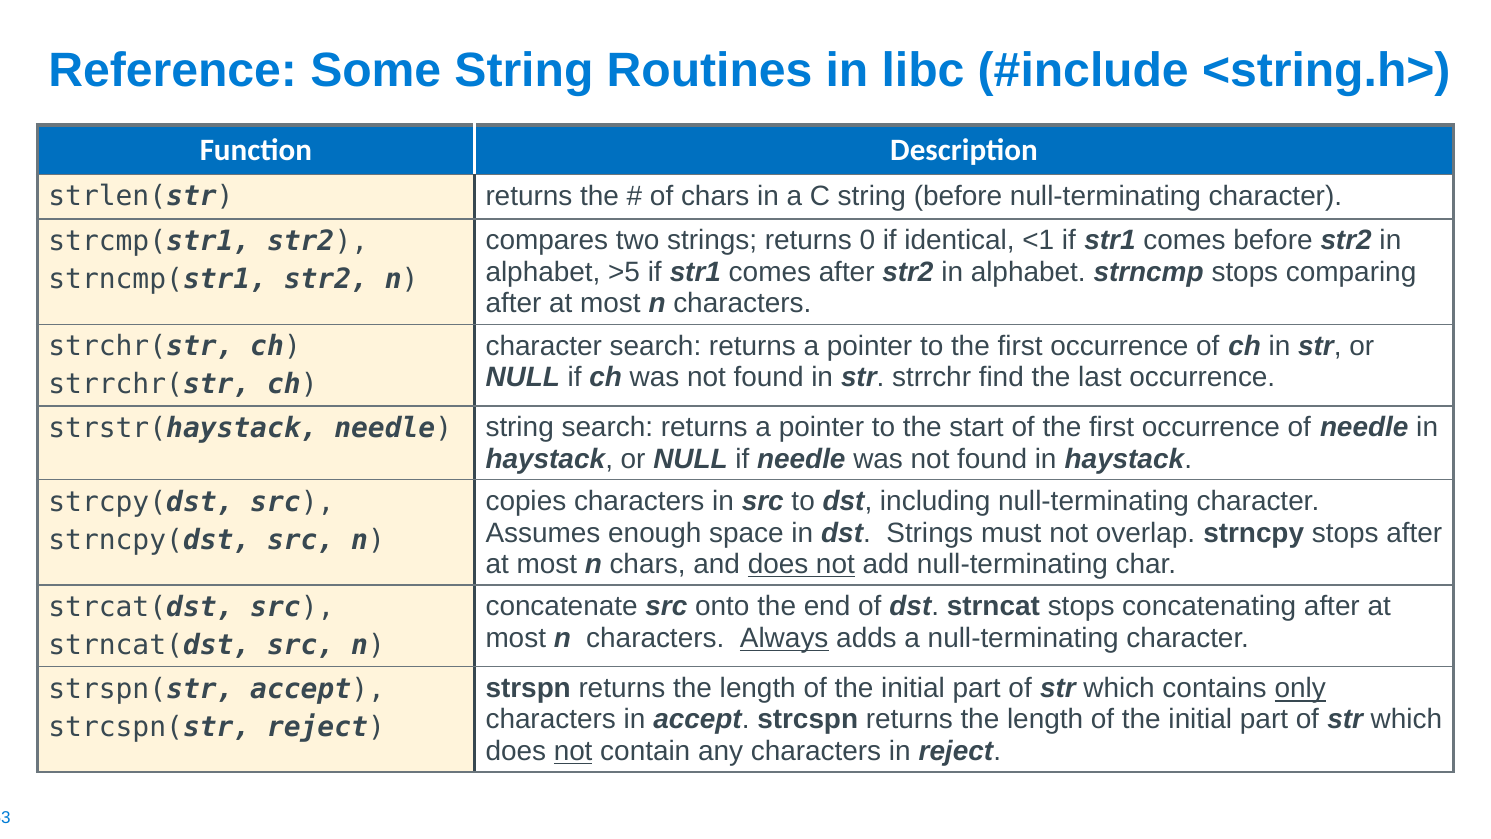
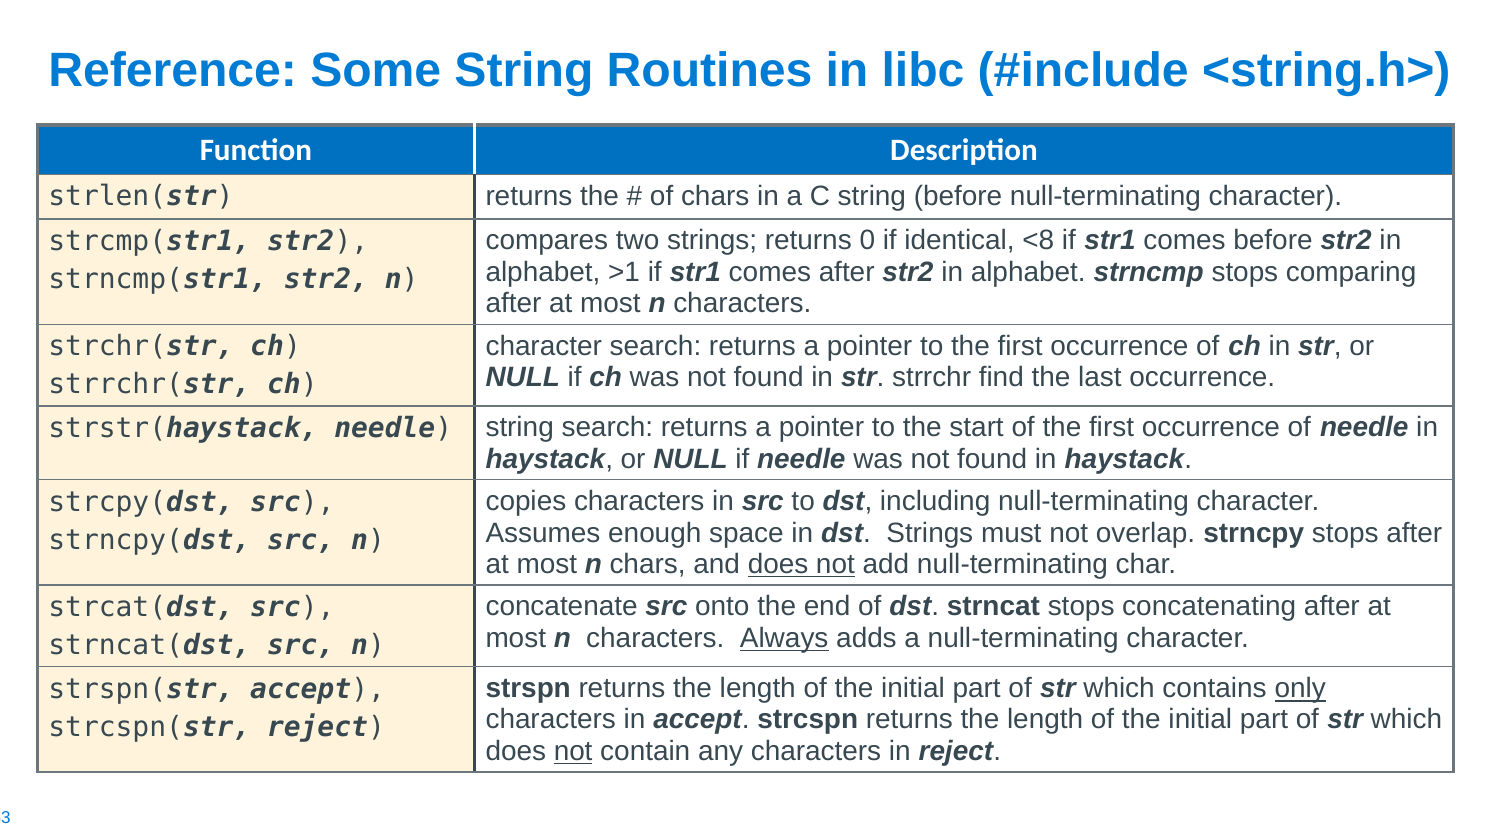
<1: <1 -> <8
>5: >5 -> >1
